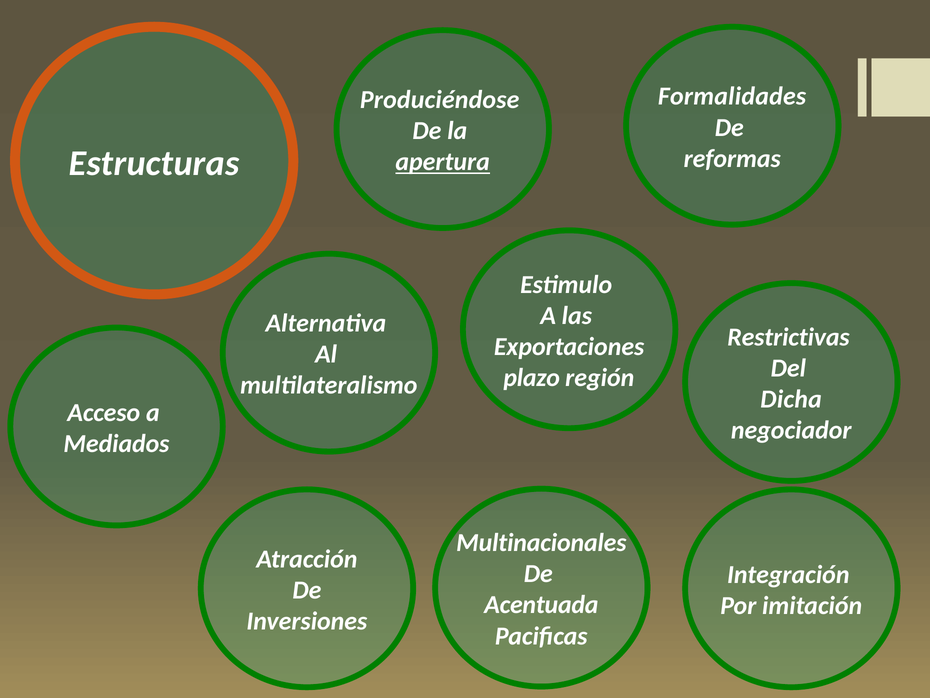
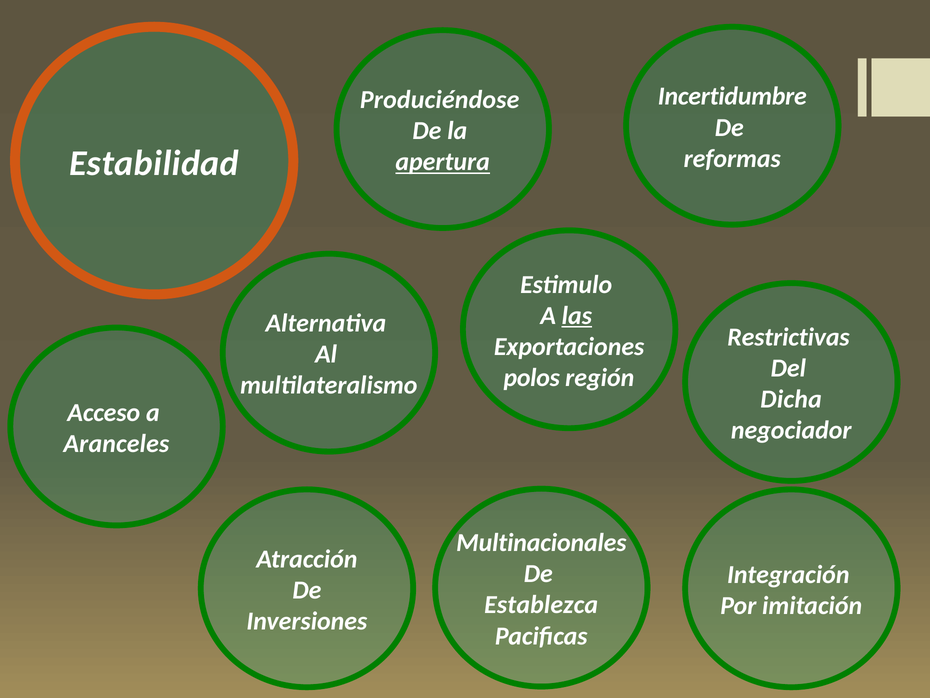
Formalidades: Formalidades -> Incertidumbre
Estructuras: Estructuras -> Estabilidad
las underline: none -> present
plazo: plazo -> polos
Mediados: Mediados -> Aranceles
Acentuada: Acentuada -> Establezca
